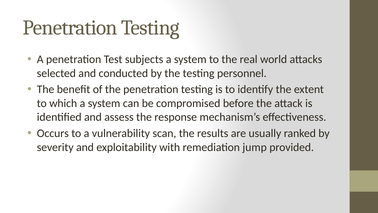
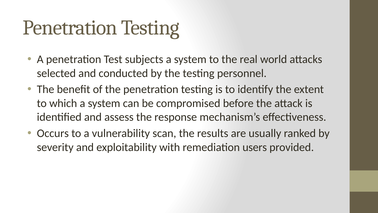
jump: jump -> users
